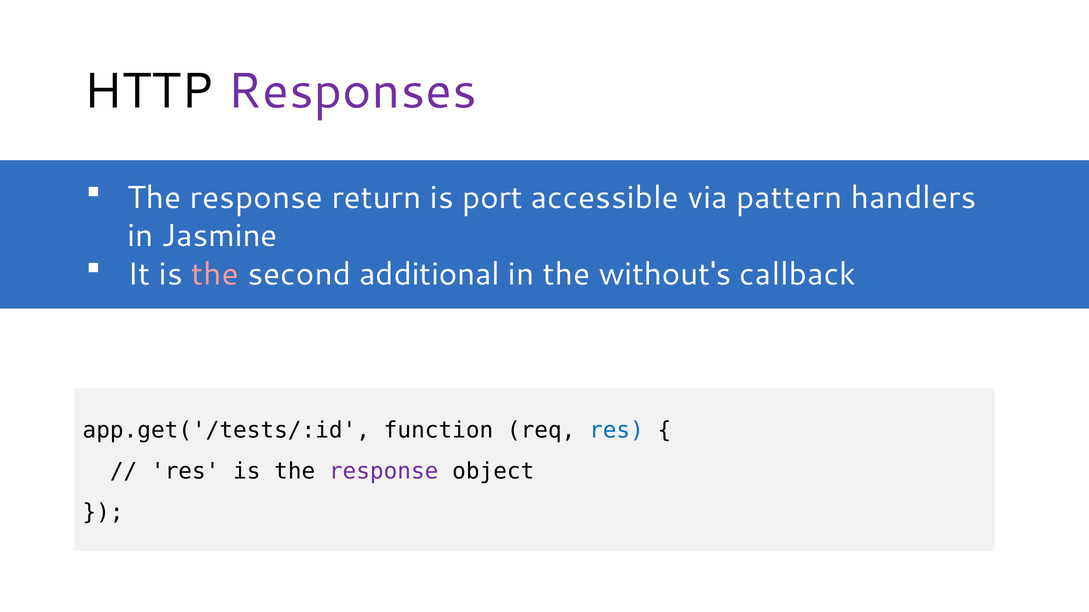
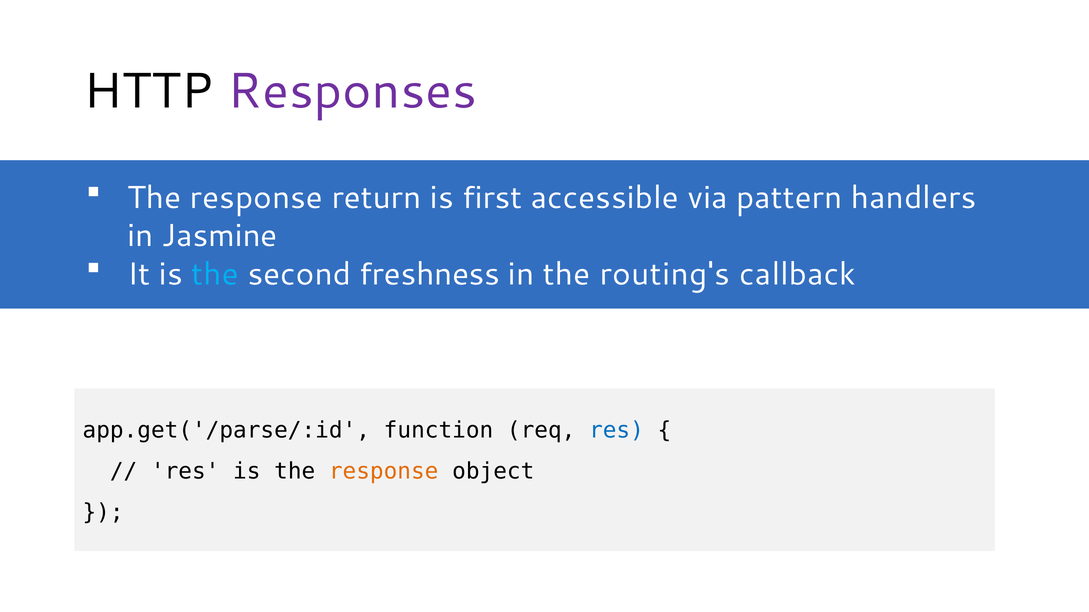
port: port -> first
the at (215, 274) colour: pink -> light blue
additional: additional -> freshness
without's: without's -> routing's
app.get('/tests/:id: app.get('/tests/:id -> app.get('/parse/:id
response at (384, 472) colour: purple -> orange
